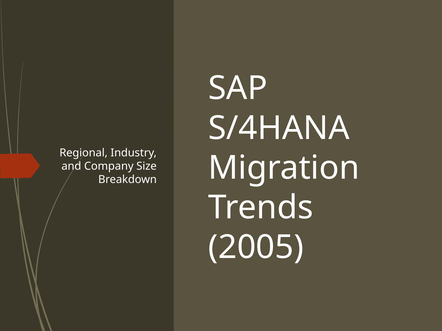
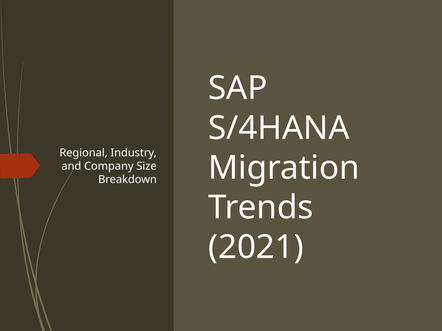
2005: 2005 -> 2021
